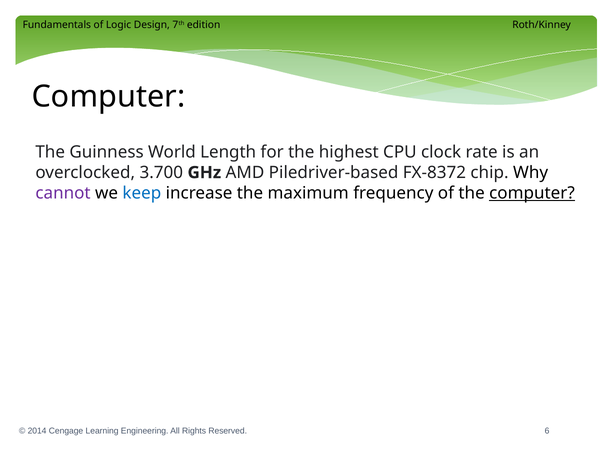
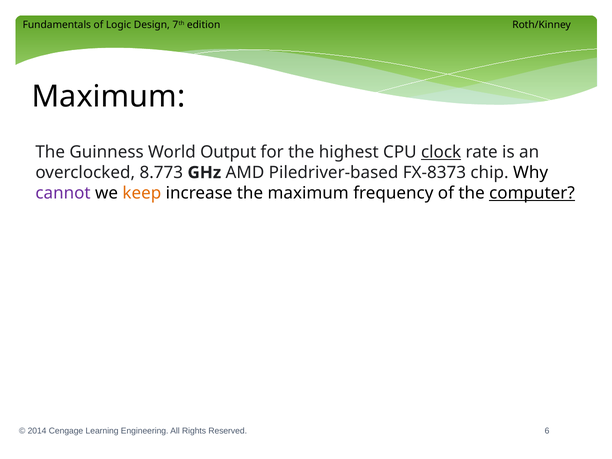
Computer at (108, 97): Computer -> Maximum
Length: Length -> Output
clock underline: none -> present
3.700: 3.700 -> 8.773
FX-8372: FX-8372 -> FX-8373
keep colour: blue -> orange
